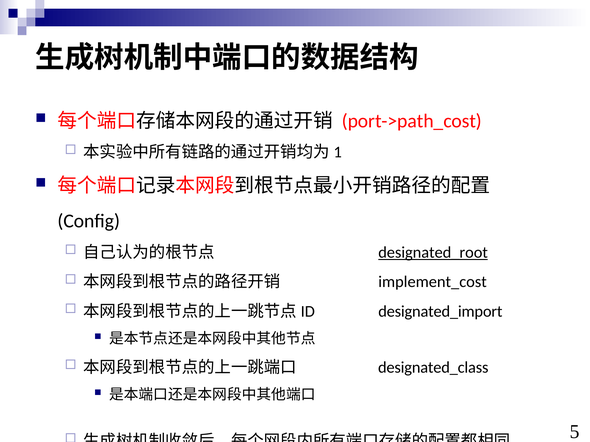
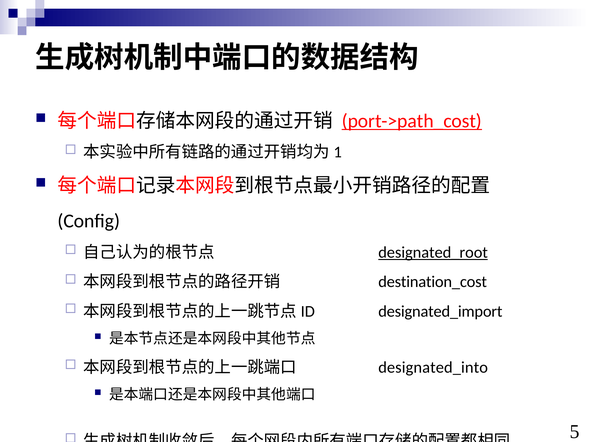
port->path_cost underline: none -> present
implement_cost: implement_cost -> destination_cost
designated_class: designated_class -> designated_into
